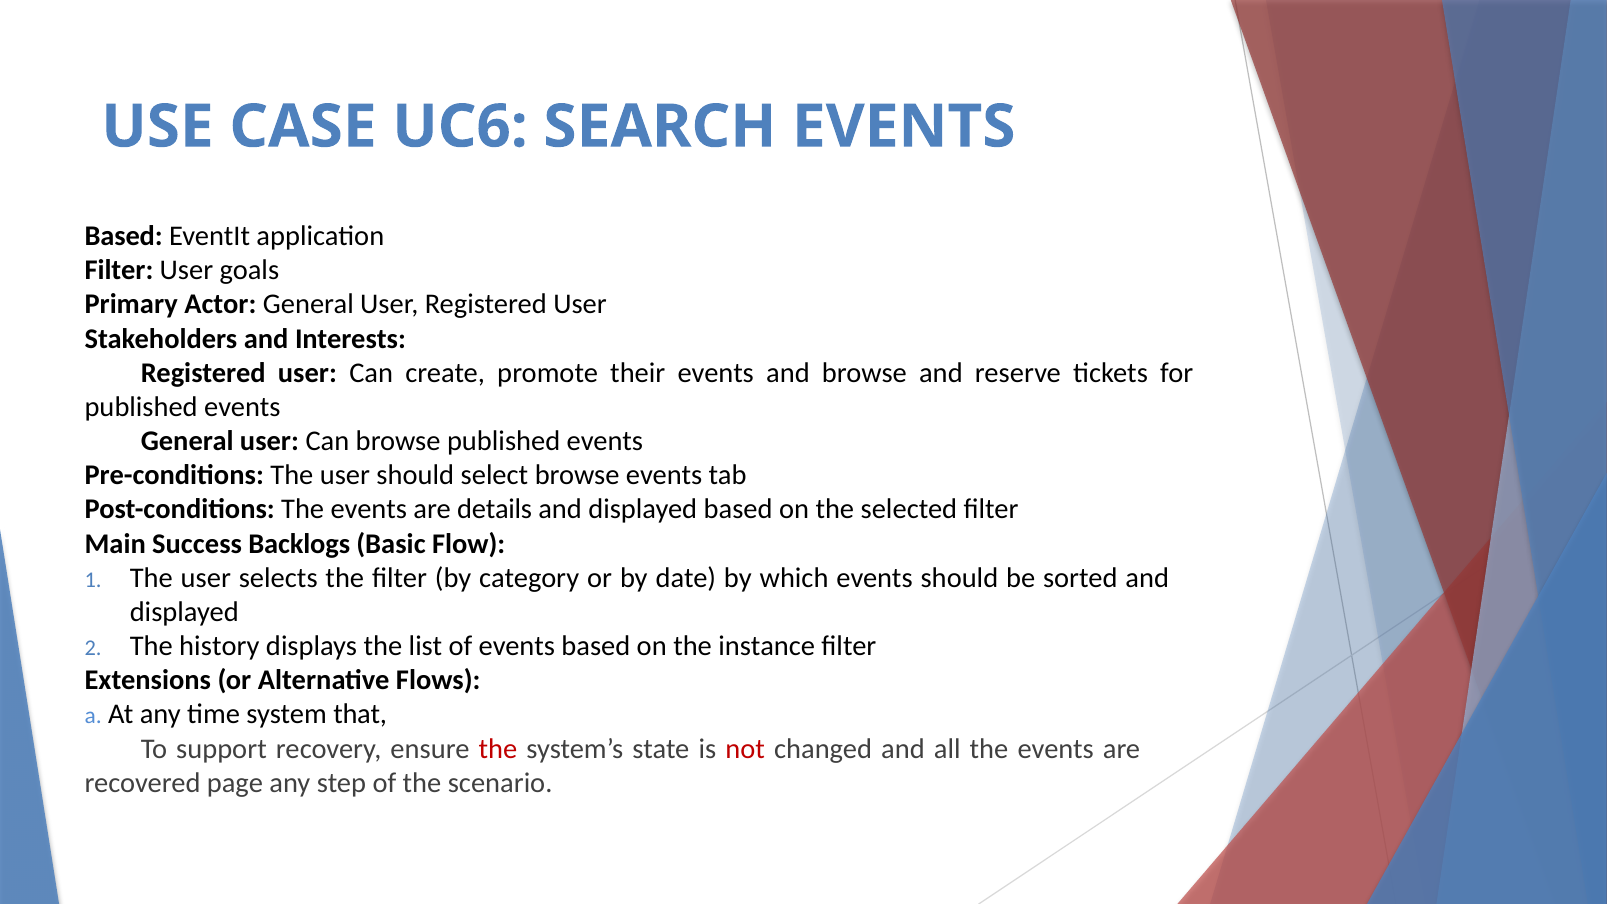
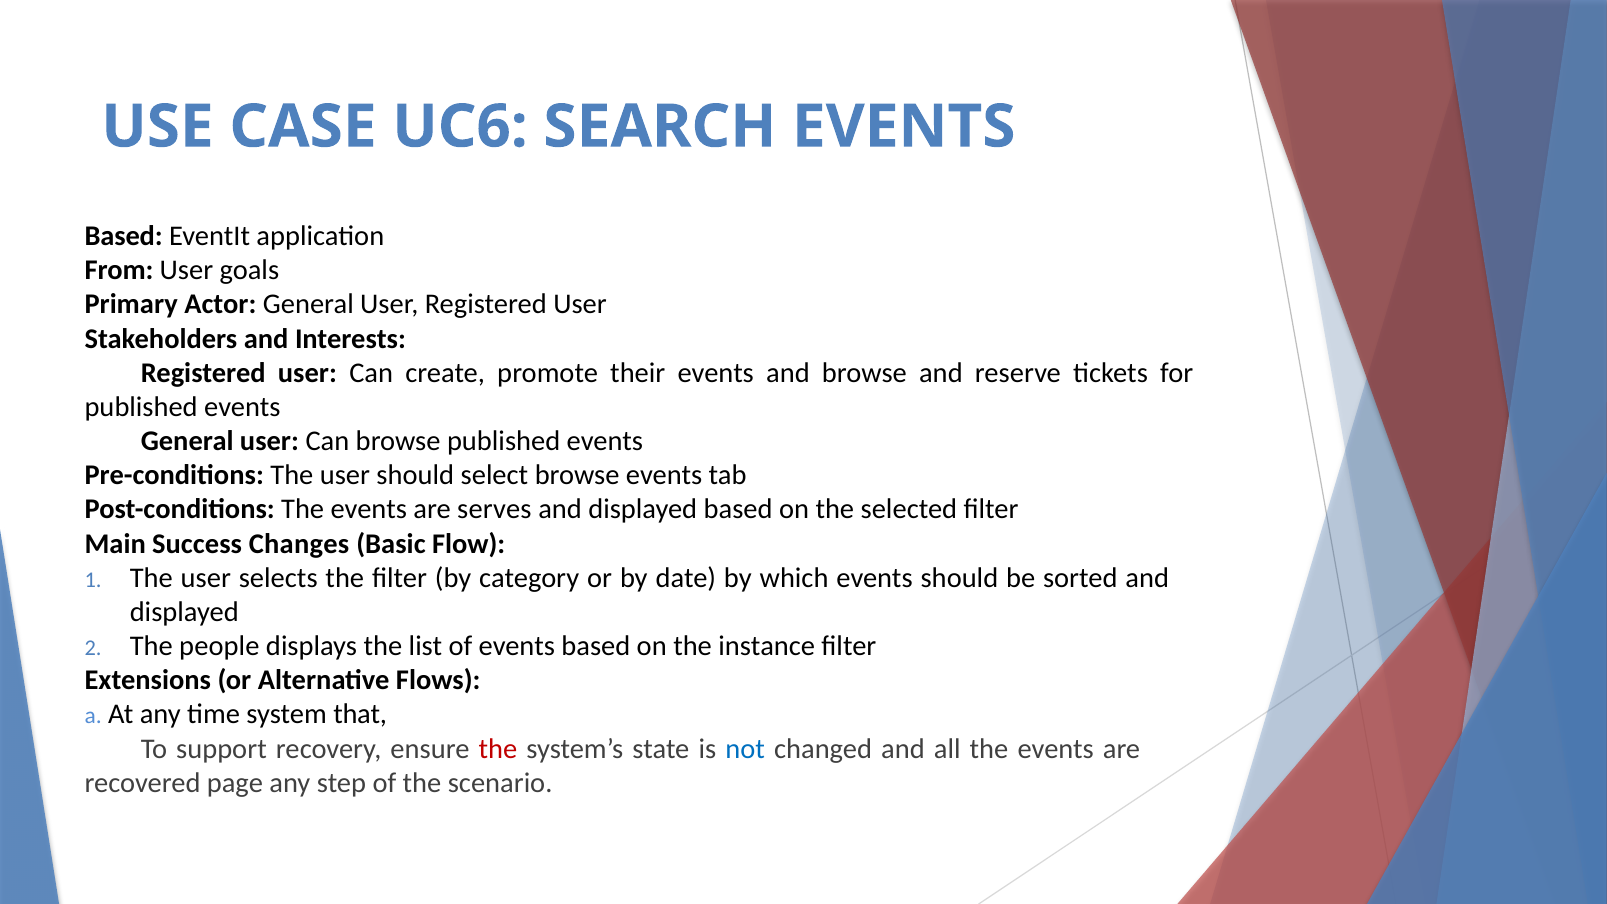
Filter at (119, 270): Filter -> From
details: details -> serves
Backlogs: Backlogs -> Changes
history: history -> people
not colour: red -> blue
